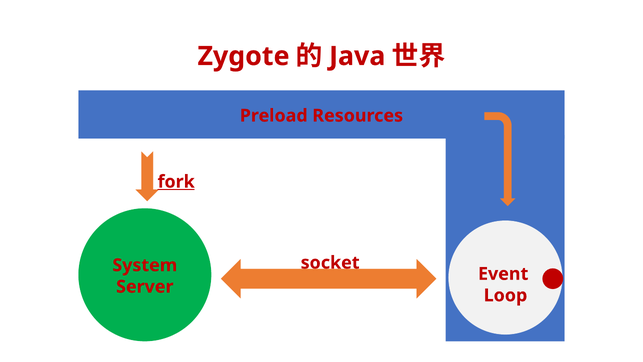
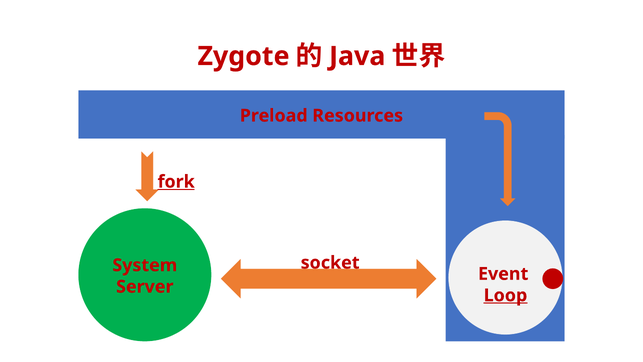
Loop underline: none -> present
